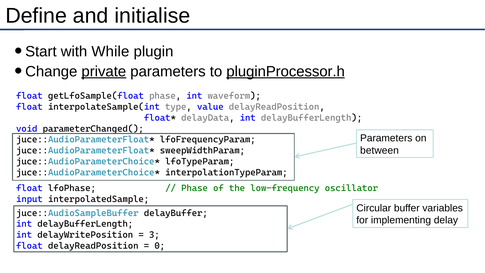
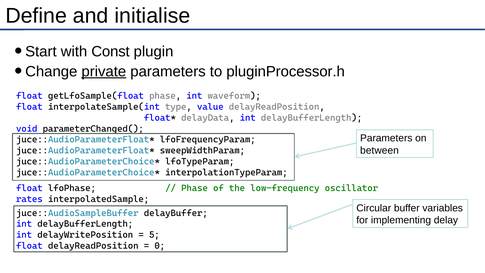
While: While -> Const
pluginProcessor.h underline: present -> none
input: input -> rates
3: 3 -> 5
